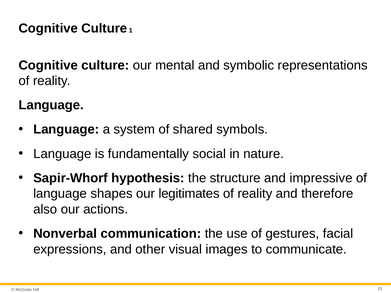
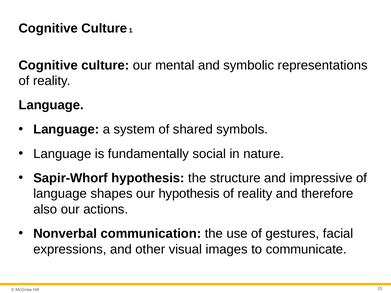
our legitimates: legitimates -> hypothesis
